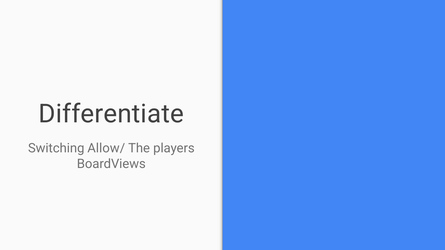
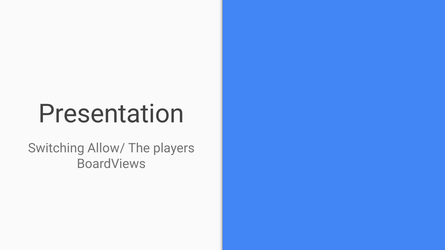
Differentiate: Differentiate -> Presentation
